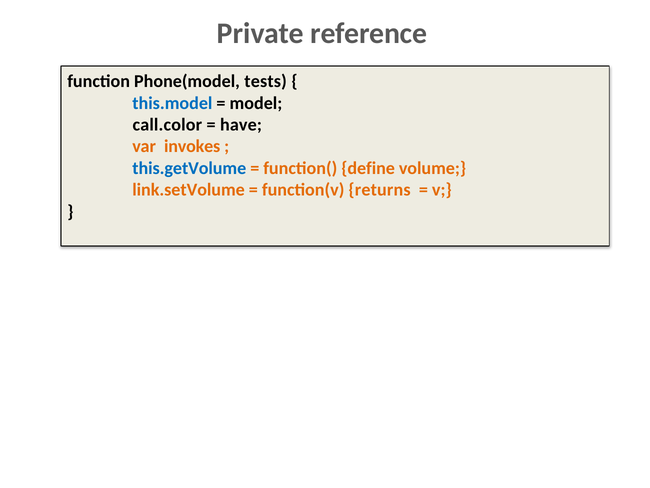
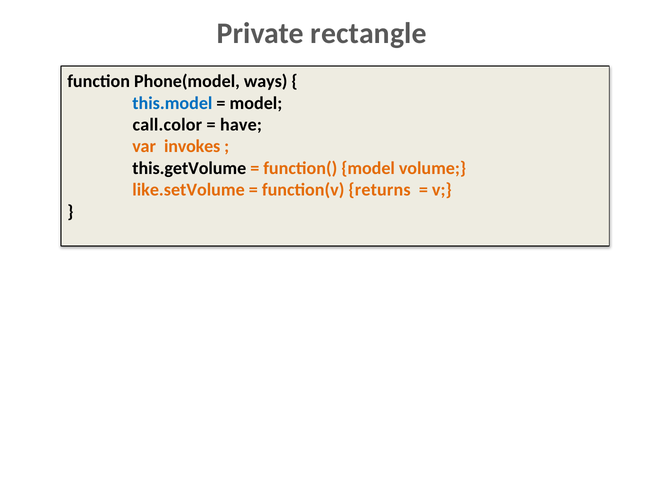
reference: reference -> rectangle
tests: tests -> ways
this.getVolume colour: blue -> black
function( define: define -> model
link.setVolume: link.setVolume -> like.setVolume
